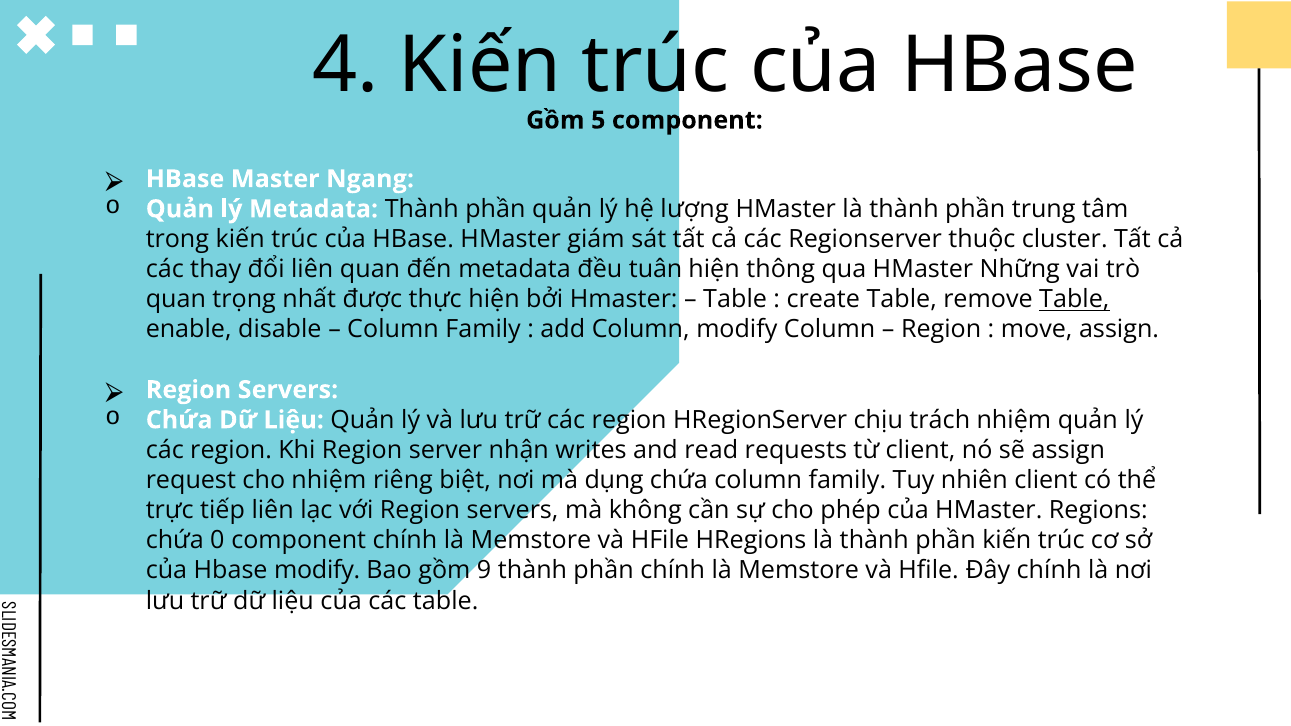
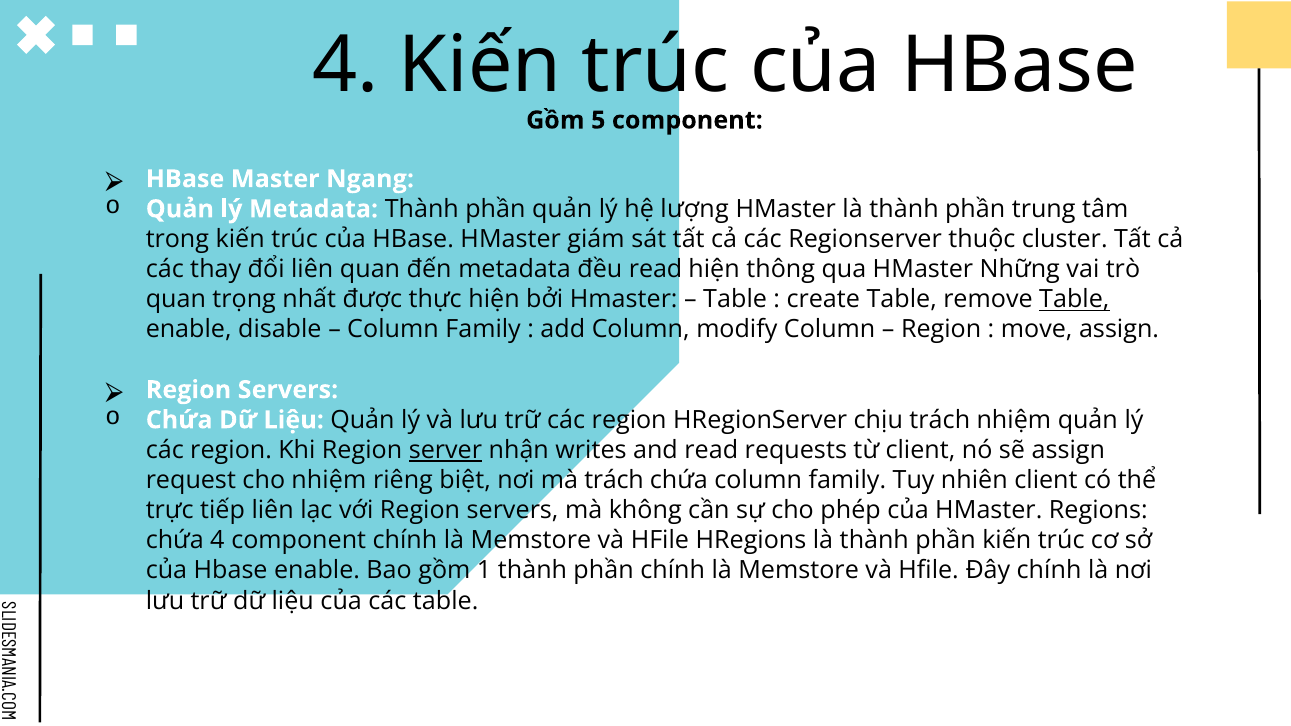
đều tuân: tuân -> read
server underline: none -> present
mà dụng: dụng -> trách
chứa 0: 0 -> 4
Hbase modify: modify -> enable
9: 9 -> 1
